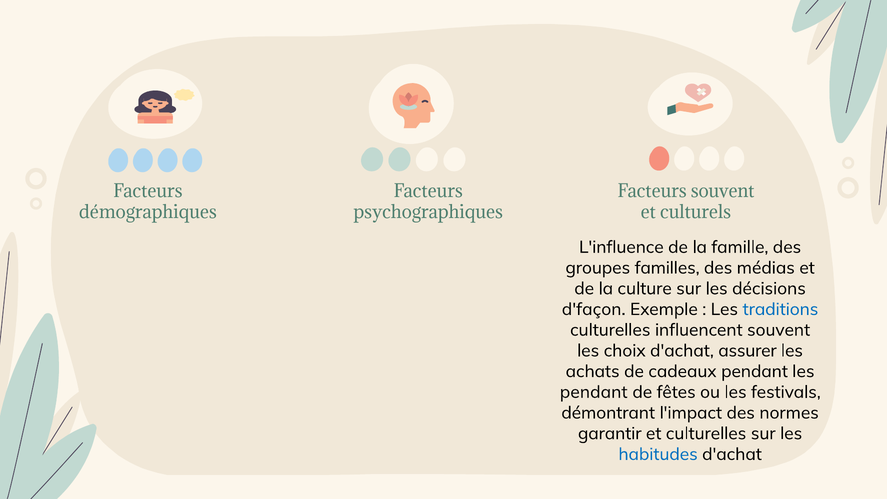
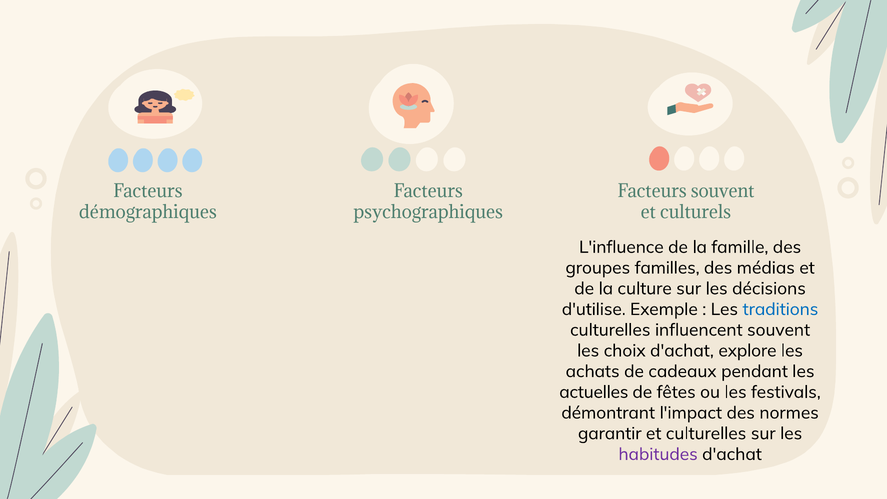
d'façon: d'façon -> d'utilise
assurer: assurer -> explore
pendant at (594, 392): pendant -> actuelles
habitudes colour: blue -> purple
